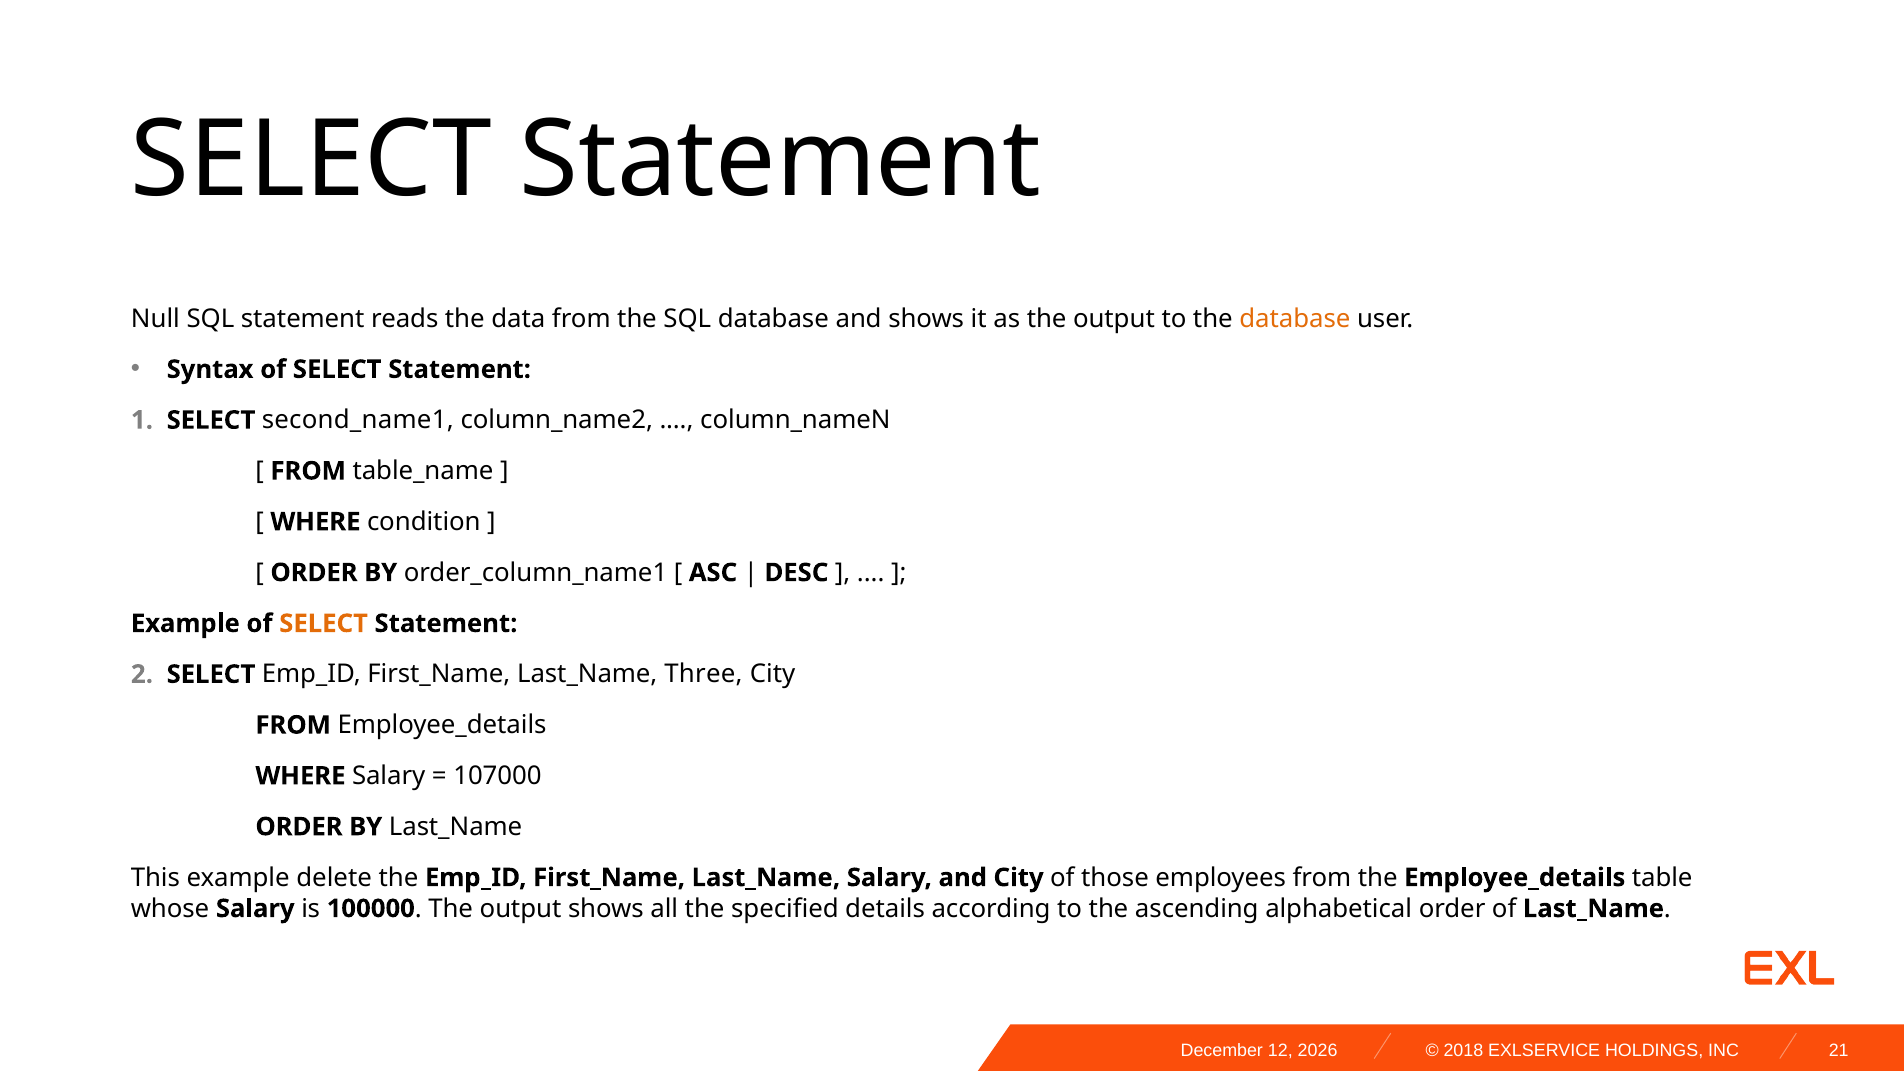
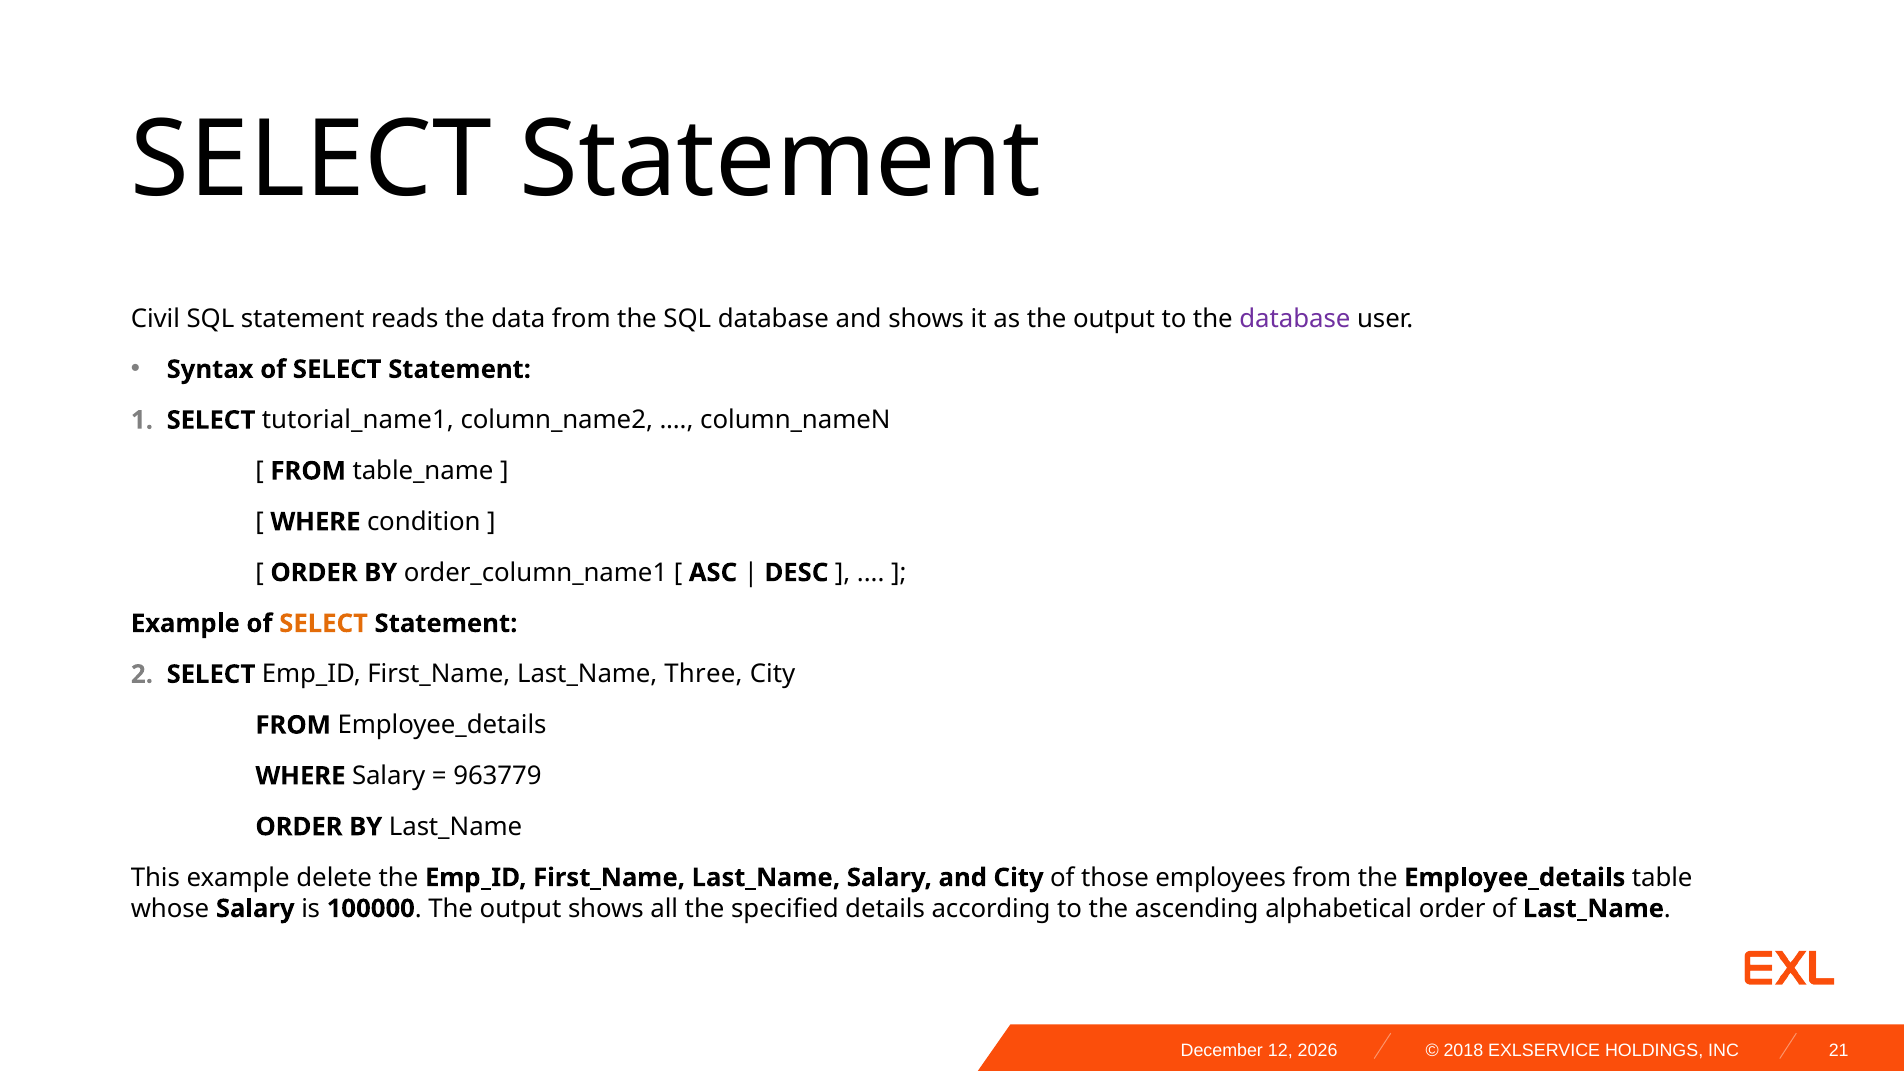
Null: Null -> Civil
database at (1295, 319) colour: orange -> purple
second_name1: second_name1 -> tutorial_name1
107000: 107000 -> 963779
